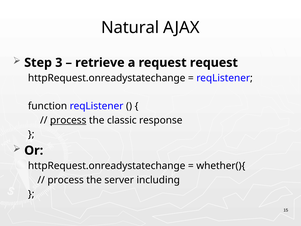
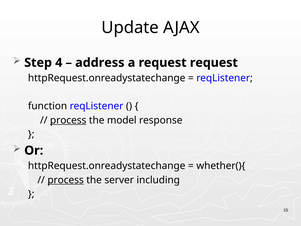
Natural: Natural -> Update
3: 3 -> 4
retrieve: retrieve -> address
classic: classic -> model
process at (66, 180) underline: none -> present
